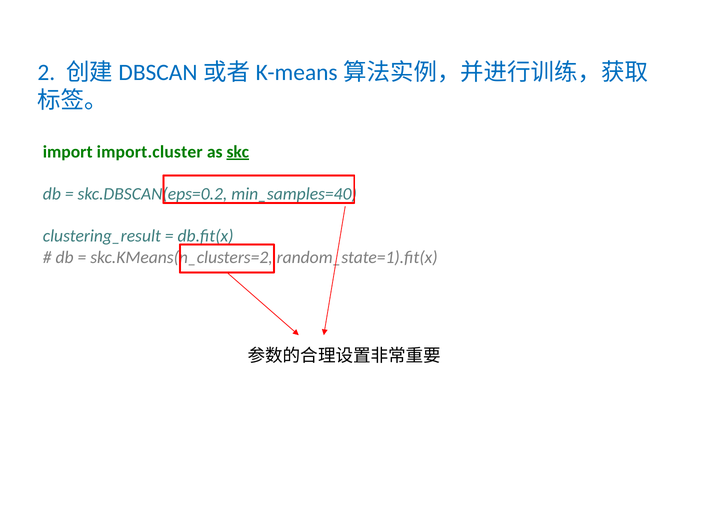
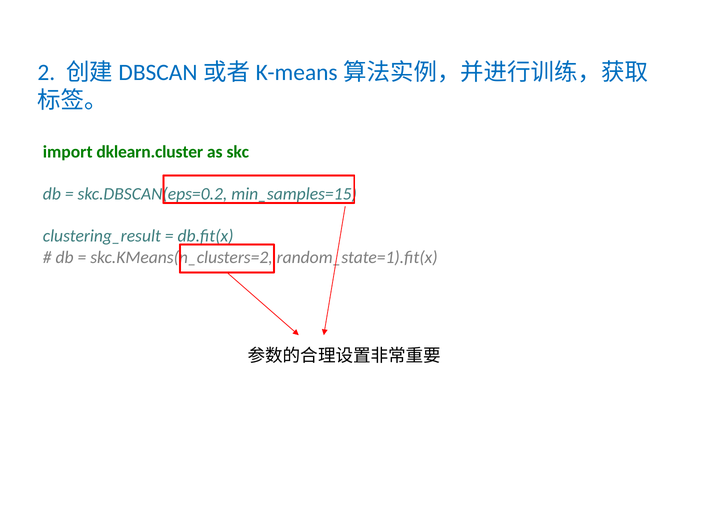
import.cluster: import.cluster -> dklearn.cluster
skc underline: present -> none
min_samples=40: min_samples=40 -> min_samples=15
